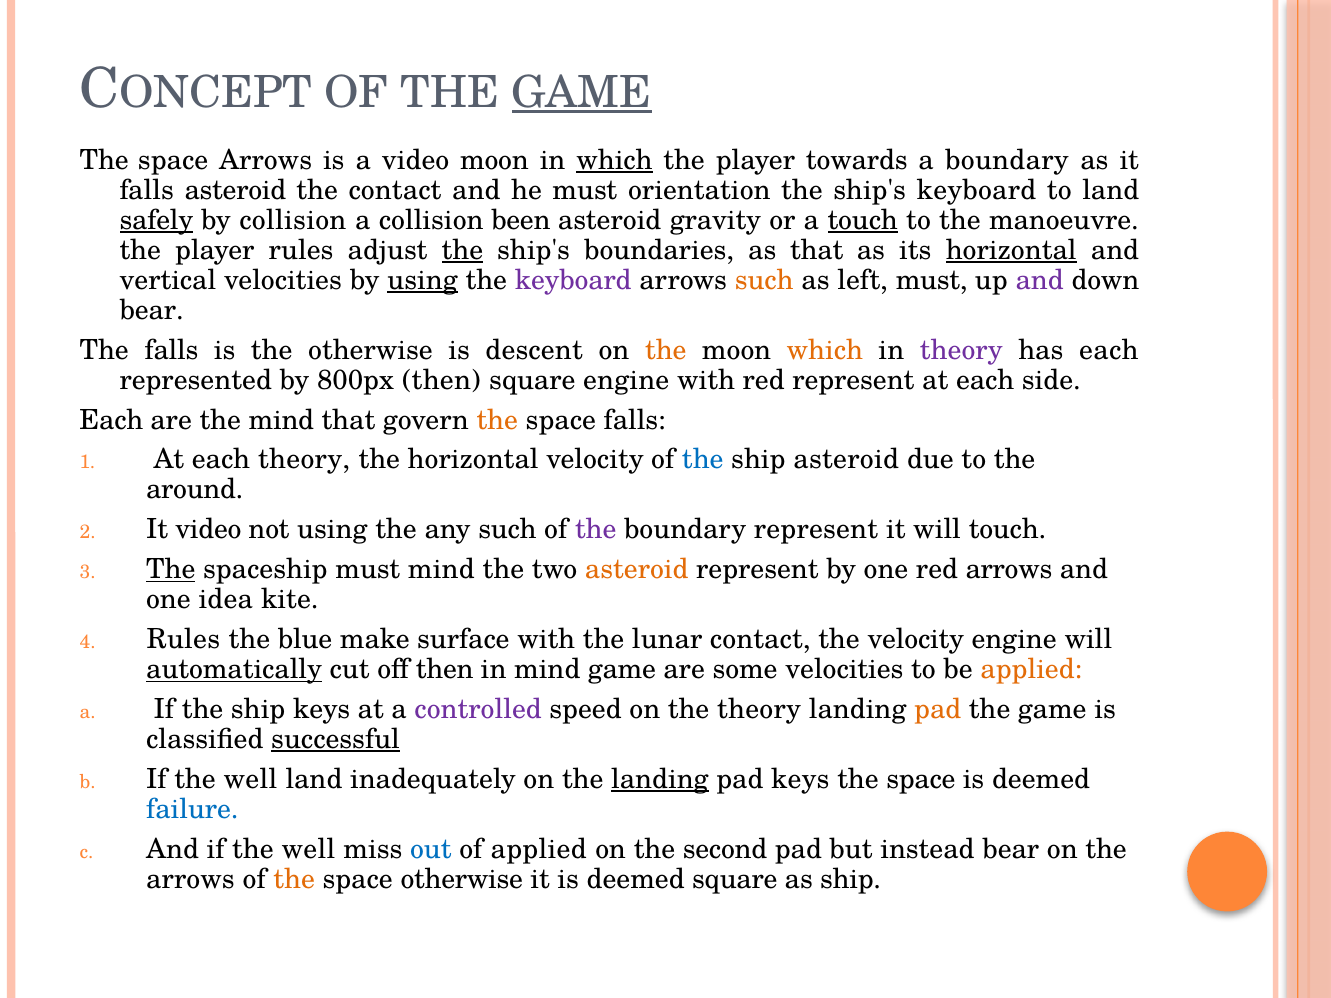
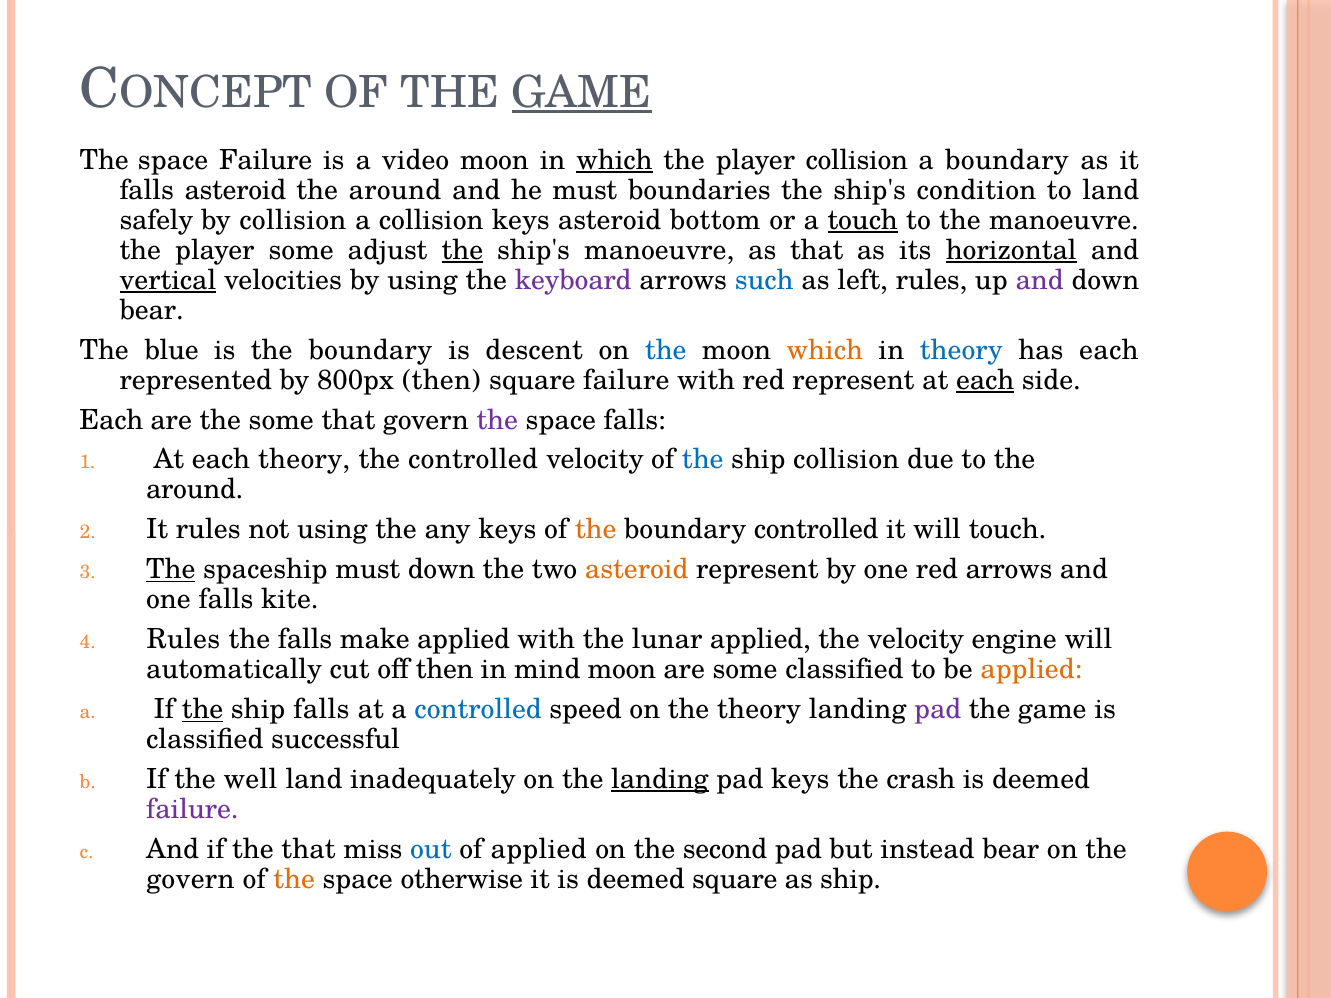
space Arrows: Arrows -> Failure
player towards: towards -> collision
contact at (395, 190): contact -> around
orientation: orientation -> boundaries
ship's keyboard: keyboard -> condition
safely underline: present -> none
collision been: been -> keys
gravity: gravity -> bottom
player rules: rules -> some
ship's boundaries: boundaries -> manoeuvre
vertical underline: none -> present
using at (423, 280) underline: present -> none
such at (764, 280) colour: orange -> blue
left must: must -> rules
The falls: falls -> blue
is the otherwise: otherwise -> boundary
the at (666, 350) colour: orange -> blue
theory at (961, 350) colour: purple -> blue
square engine: engine -> failure
each at (985, 380) underline: none -> present
the mind: mind -> some
the at (497, 420) colour: orange -> purple
the horizontal: horizontal -> controlled
ship asteroid: asteroid -> collision
It video: video -> rules
any such: such -> keys
the at (596, 530) colour: purple -> orange
boundary represent: represent -> controlled
must mind: mind -> down
one idea: idea -> falls
the blue: blue -> falls
make surface: surface -> applied
lunar contact: contact -> applied
automatically underline: present -> none
mind game: game -> moon
some velocities: velocities -> classified
the at (203, 710) underline: none -> present
ship keys: keys -> falls
controlled at (478, 710) colour: purple -> blue
pad at (938, 710) colour: orange -> purple
successful underline: present -> none
space at (921, 779): space -> crash
failure at (192, 809) colour: blue -> purple
And if the well: well -> that
arrows at (190, 879): arrows -> govern
